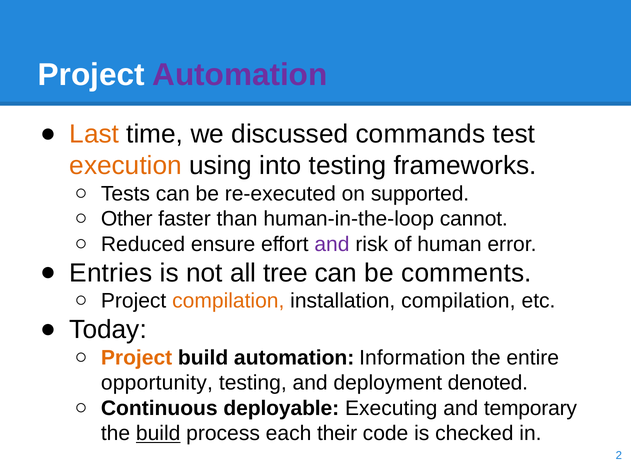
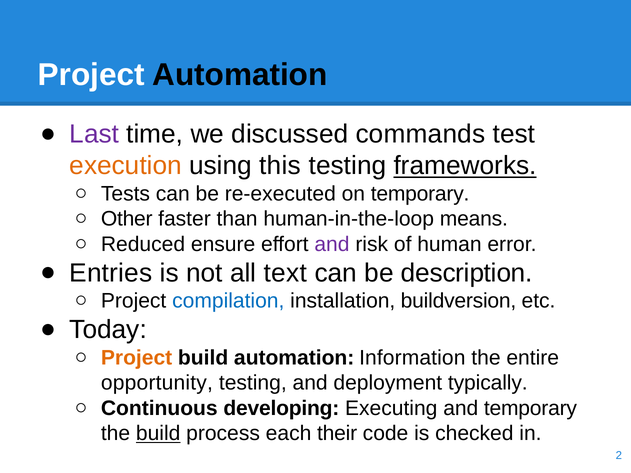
Automation at (240, 75) colour: purple -> black
Last colour: orange -> purple
into: into -> this
frameworks underline: none -> present
on supported: supported -> temporary
cannot: cannot -> means
tree: tree -> text
comments: comments -> description
compilation at (228, 301) colour: orange -> blue
installation compilation: compilation -> buildversion
denoted: denoted -> typically
deployable: deployable -> developing
